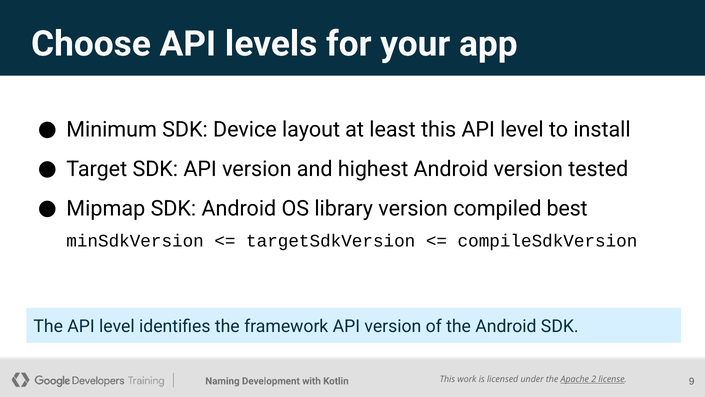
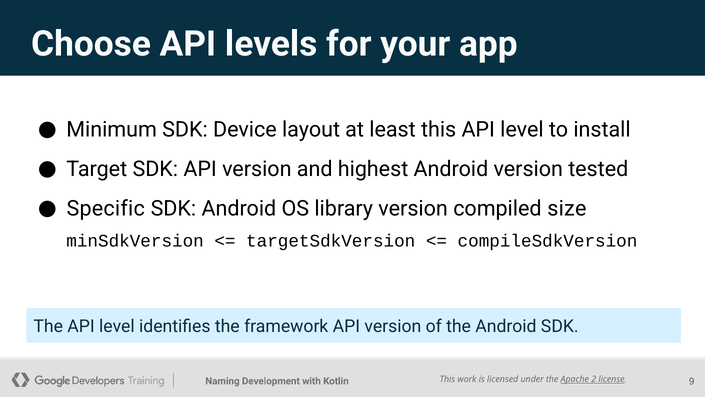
Mipmap: Mipmap -> Specific
best: best -> size
